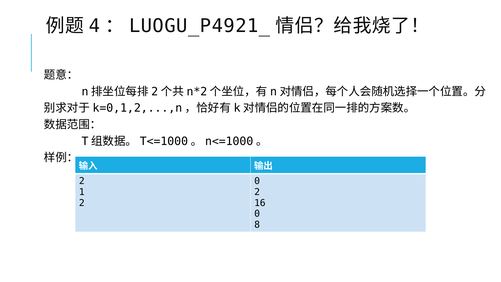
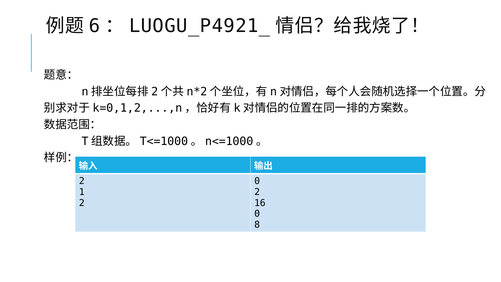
4: 4 -> 6
